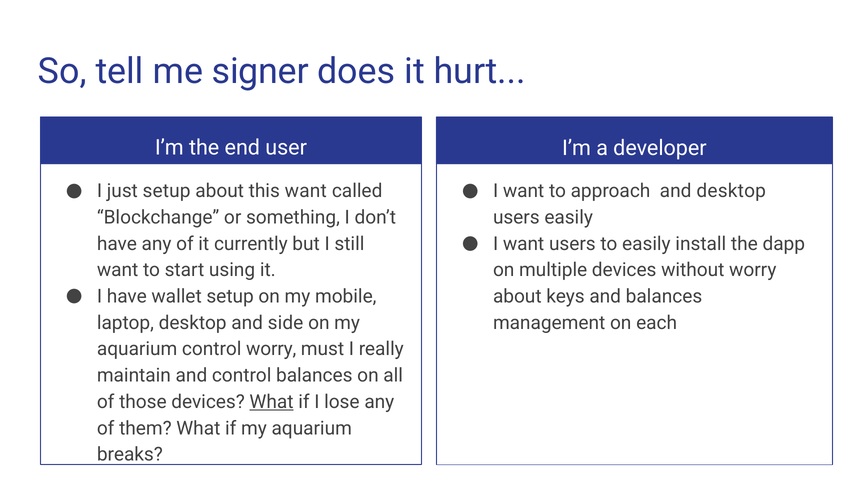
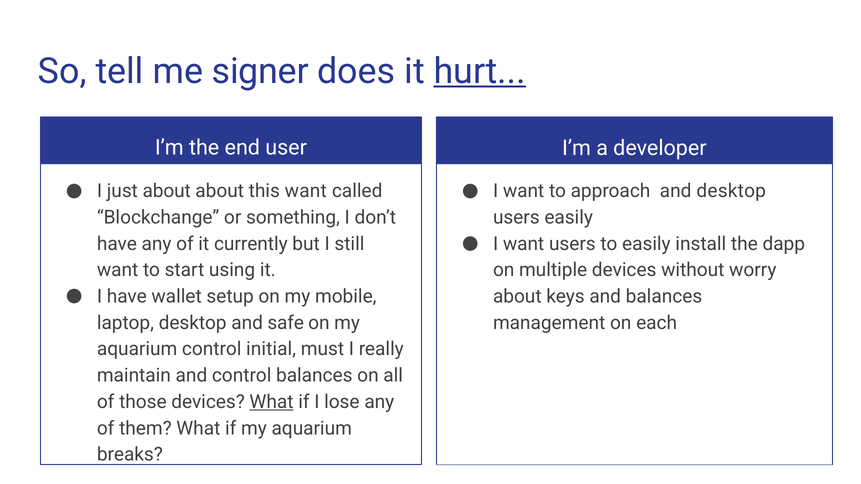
hurt underline: none -> present
just setup: setup -> about
side: side -> safe
control worry: worry -> initial
